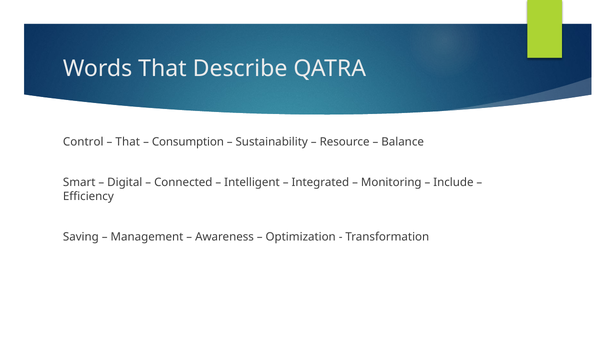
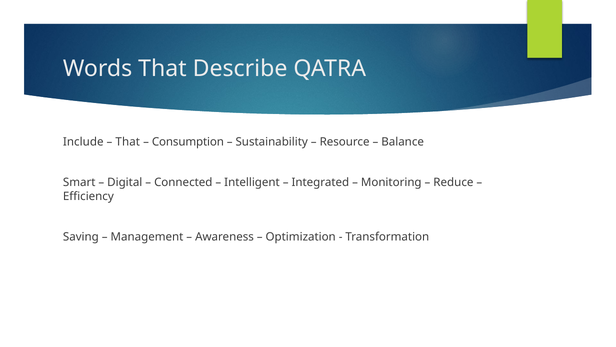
Control: Control -> Include
Include: Include -> Reduce
